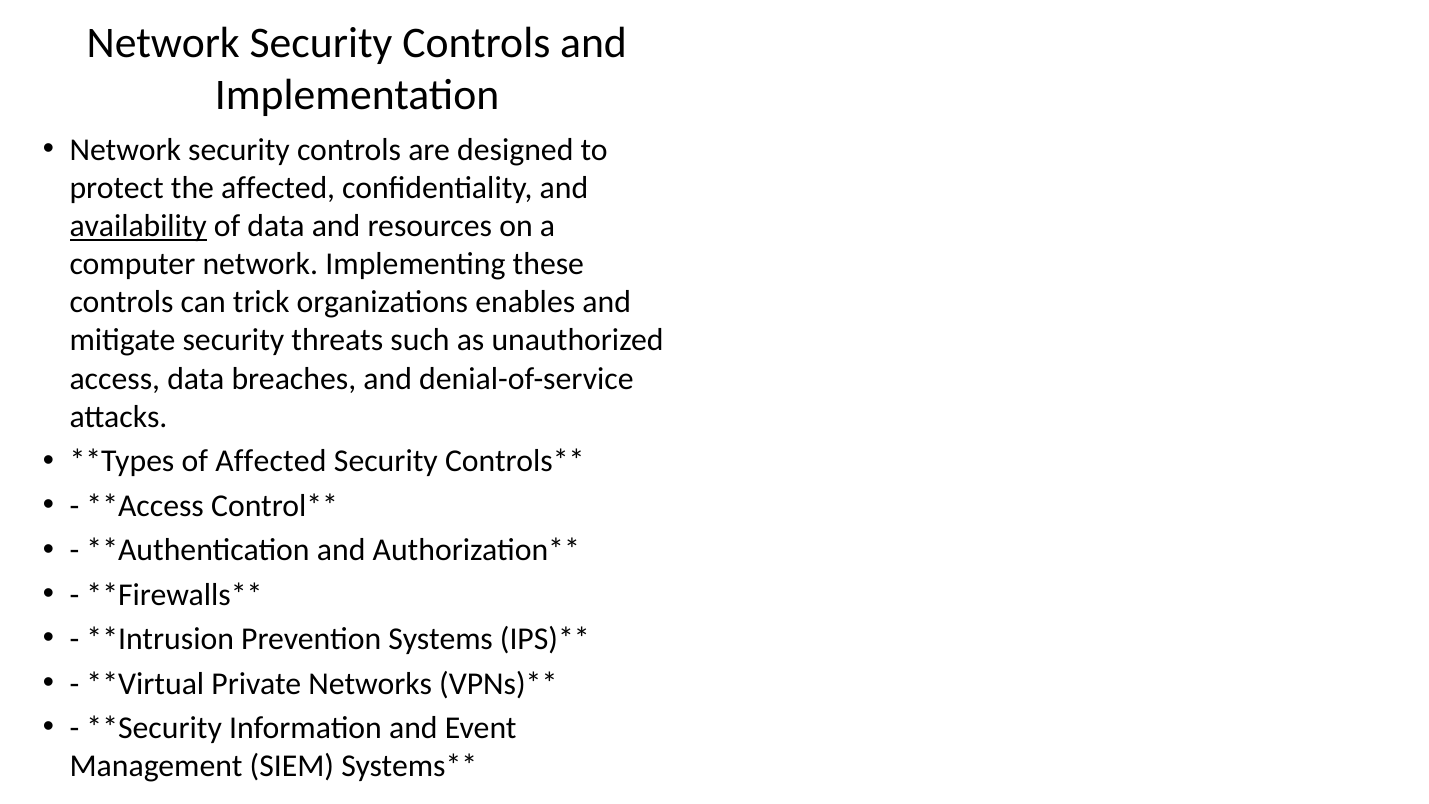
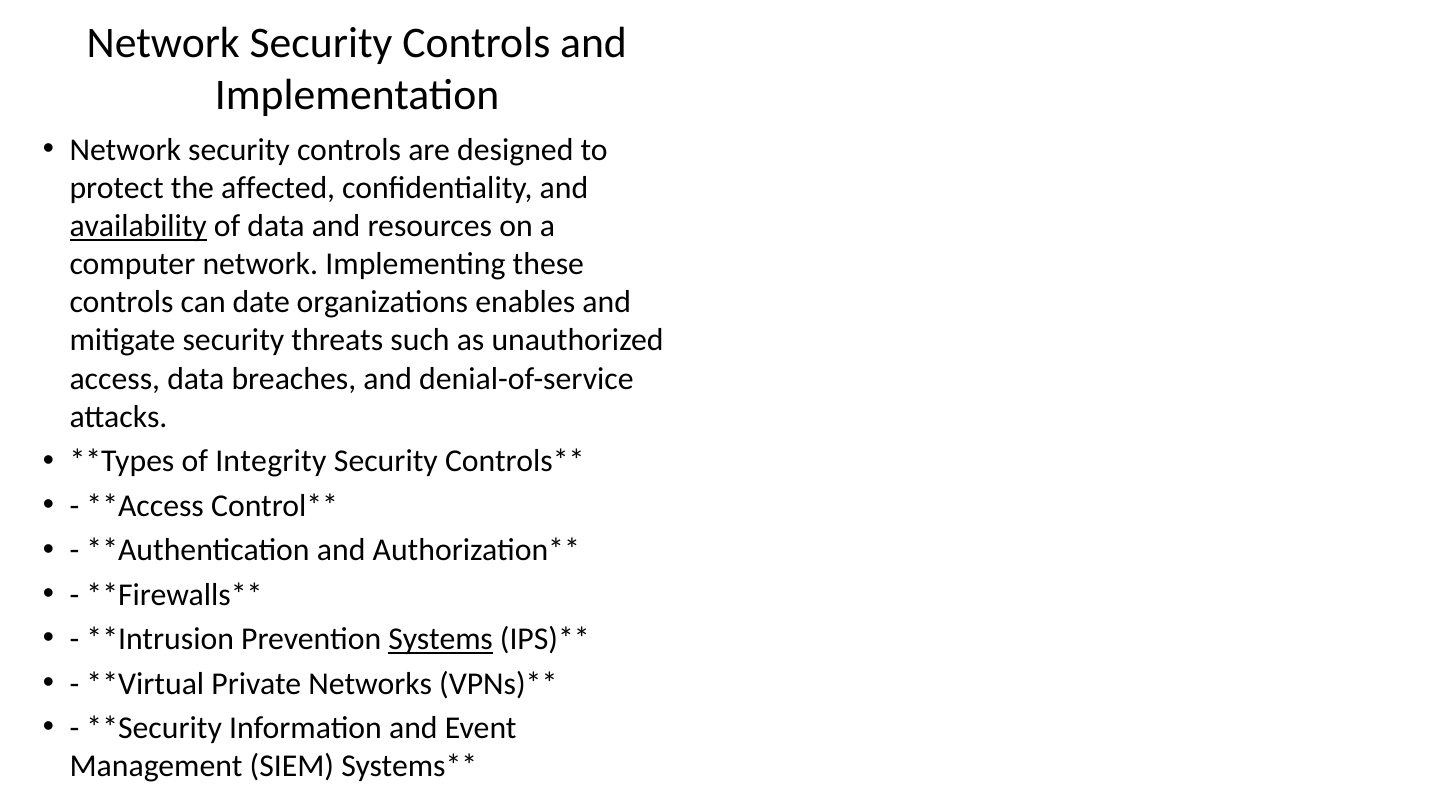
trick: trick -> date
of Affected: Affected -> Integrity
Systems underline: none -> present
